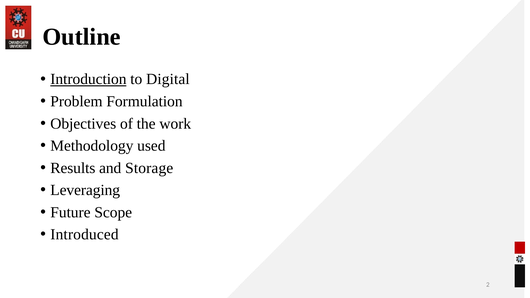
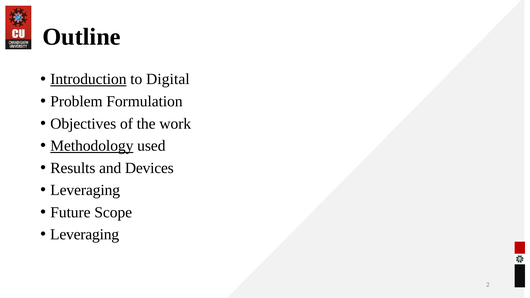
Methodology underline: none -> present
Storage: Storage -> Devices
Introduced at (84, 235): Introduced -> Leveraging
